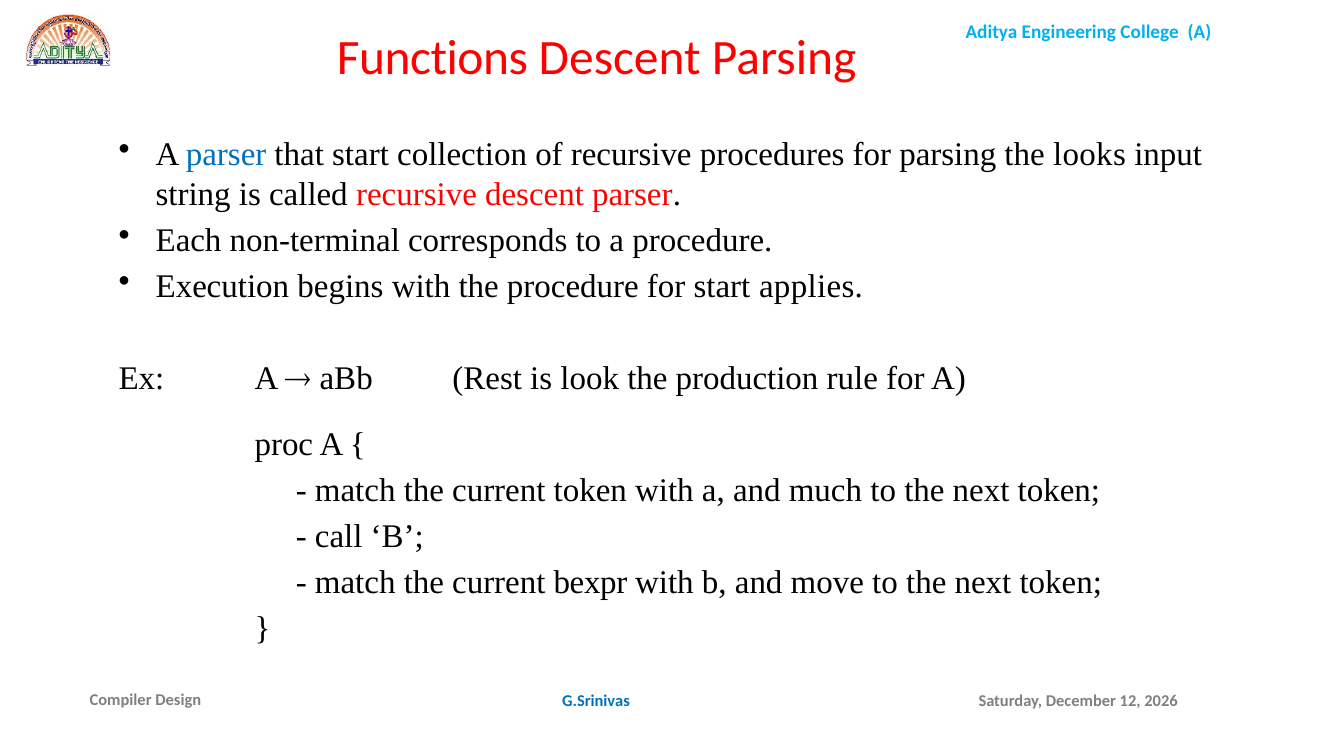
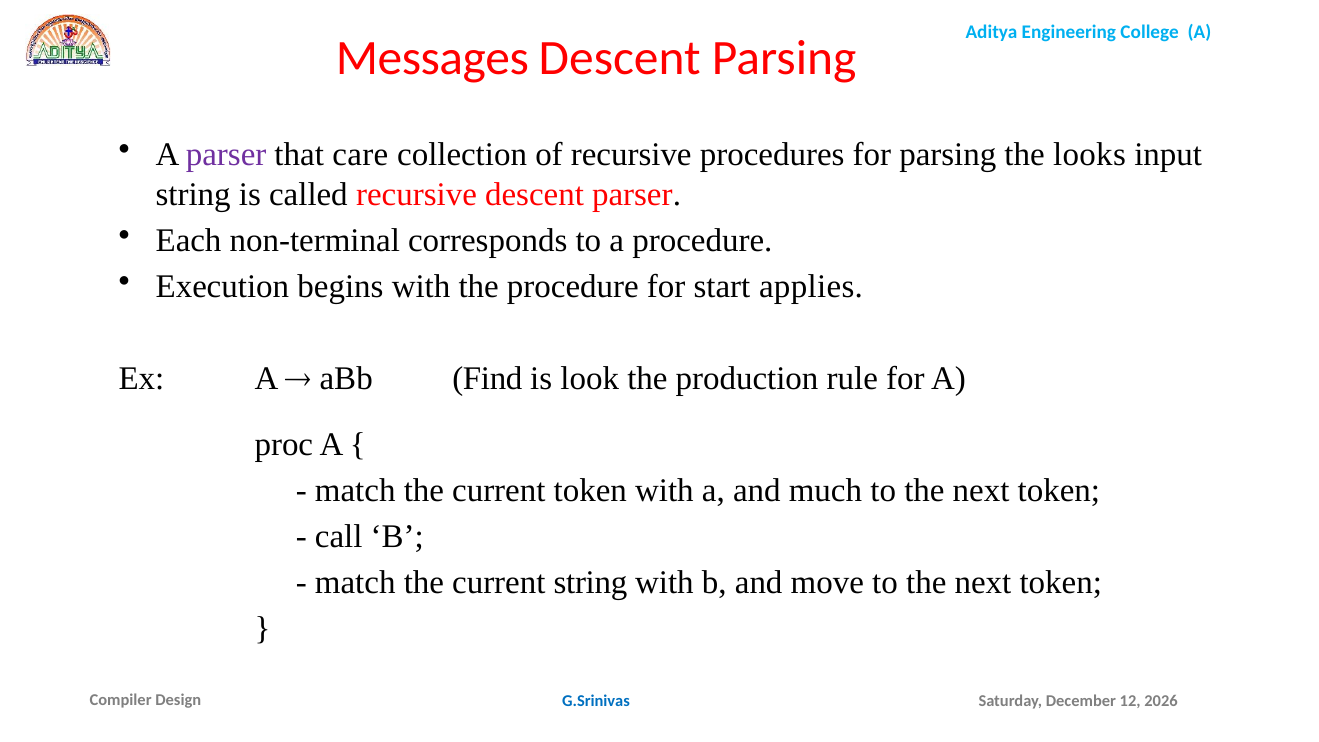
Functions: Functions -> Messages
parser at (226, 155) colour: blue -> purple
that start: start -> care
Rest: Rest -> Find
current bexpr: bexpr -> string
